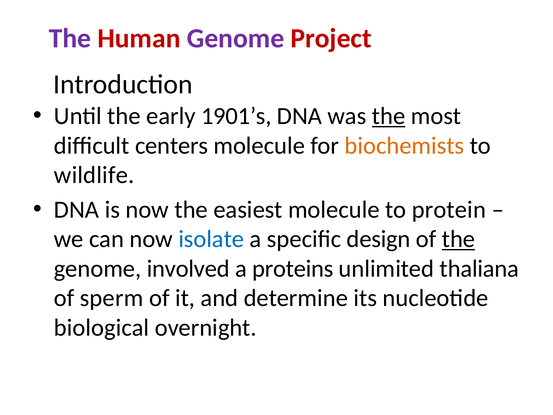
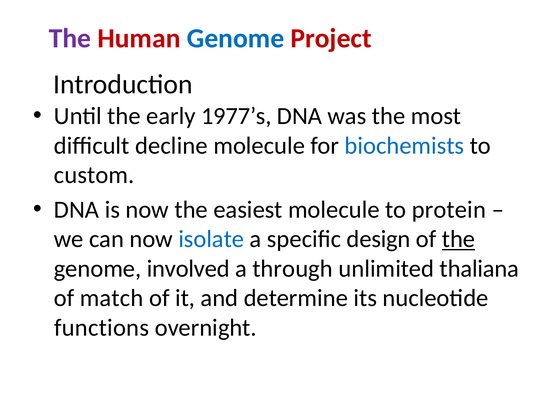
Genome at (236, 38) colour: purple -> blue
1901’s: 1901’s -> 1977’s
the at (389, 116) underline: present -> none
centers: centers -> decline
biochemists colour: orange -> blue
wildlife: wildlife -> custom
proteins: proteins -> through
sperm: sperm -> match
biological: biological -> functions
